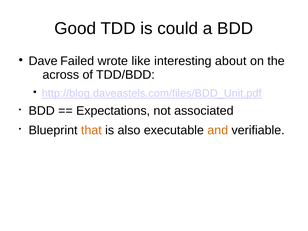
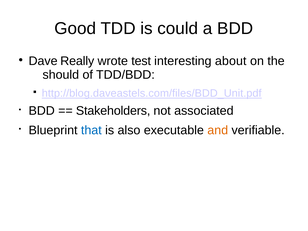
Failed: Failed -> Really
like: like -> test
across: across -> should
Expectations: Expectations -> Stakeholders
that colour: orange -> blue
